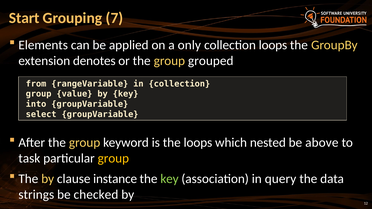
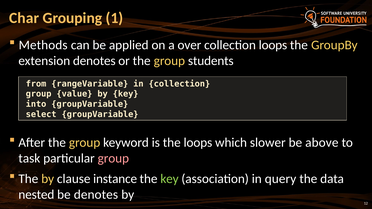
Start: Start -> Char
7: 7 -> 1
Elements: Elements -> Methods
only: only -> over
grouped: grouped -> students
nested: nested -> slower
group at (113, 158) colour: yellow -> pink
strings: strings -> nested
be checked: checked -> denotes
